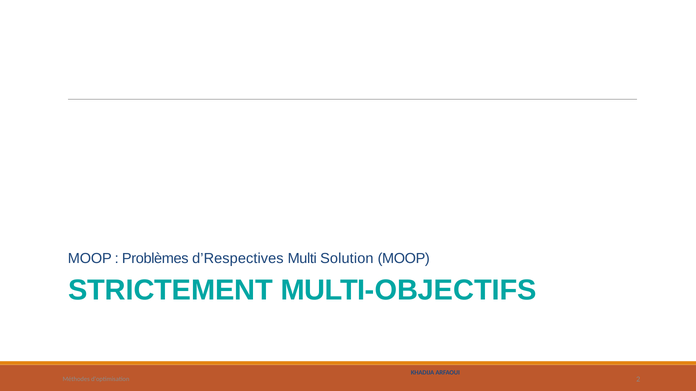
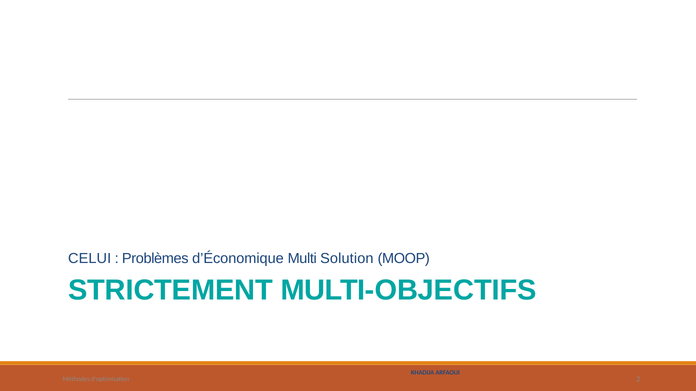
MOOP at (90, 259): MOOP -> CELUI
d’Respectives: d’Respectives -> d’Économique
